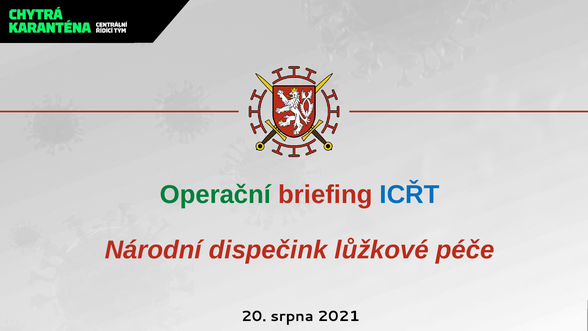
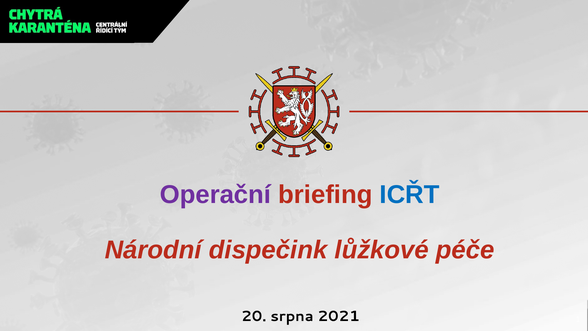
Operační colour: green -> purple
